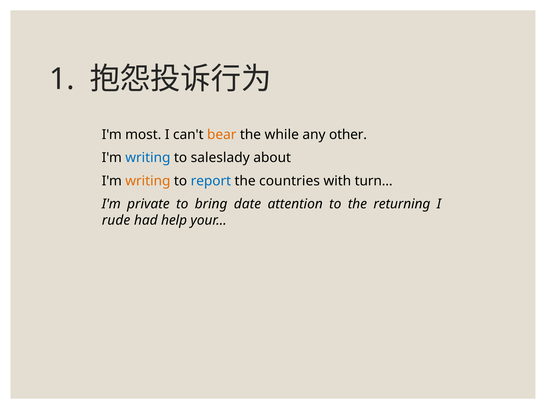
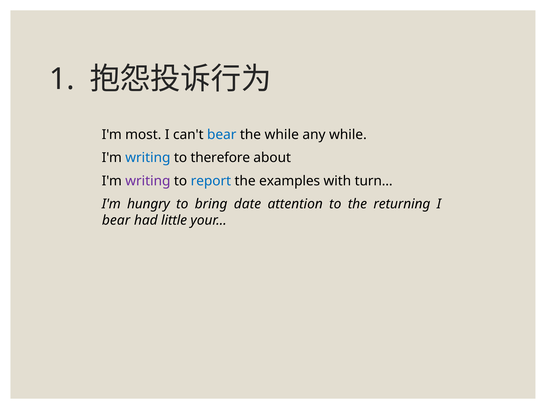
bear at (222, 135) colour: orange -> blue
any other: other -> while
saleslady: saleslady -> therefore
writing at (148, 181) colour: orange -> purple
countries: countries -> examples
private: private -> hungry
rude at (116, 221): rude -> bear
help: help -> little
